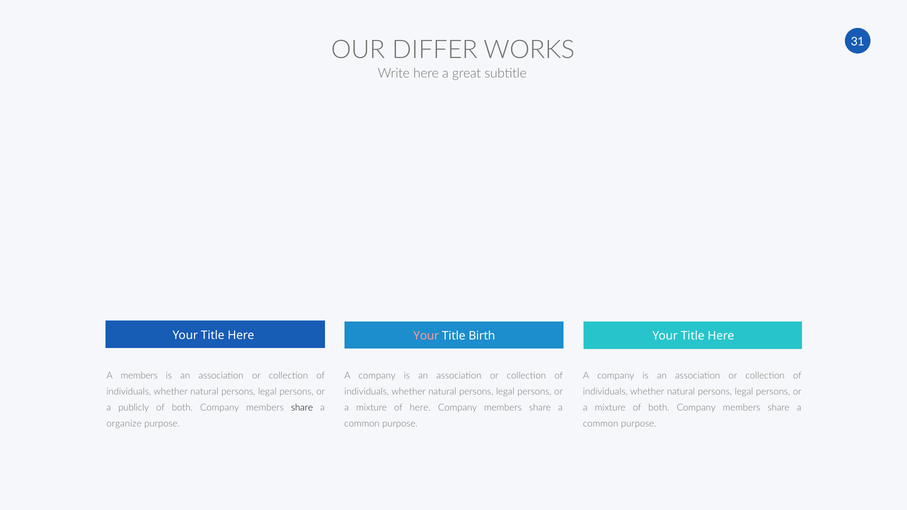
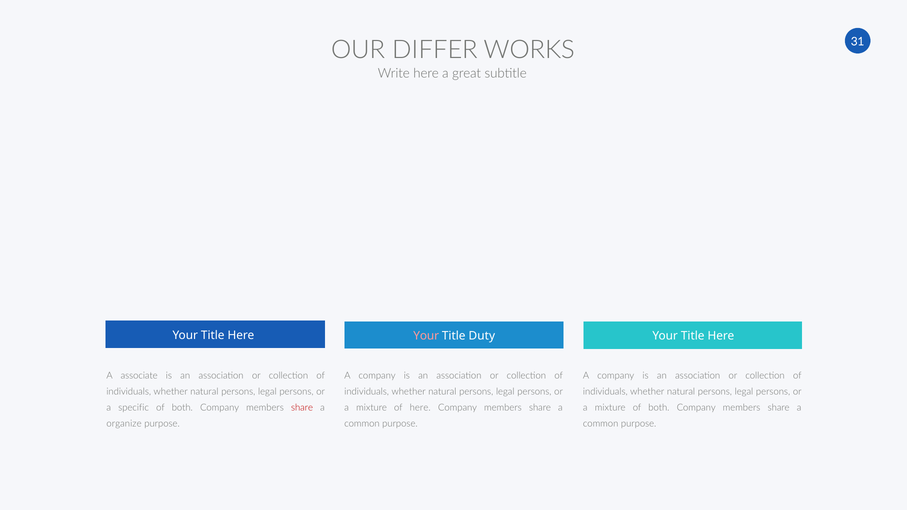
Birth: Birth -> Duty
A members: members -> associate
publicly: publicly -> specific
share at (302, 408) colour: black -> red
